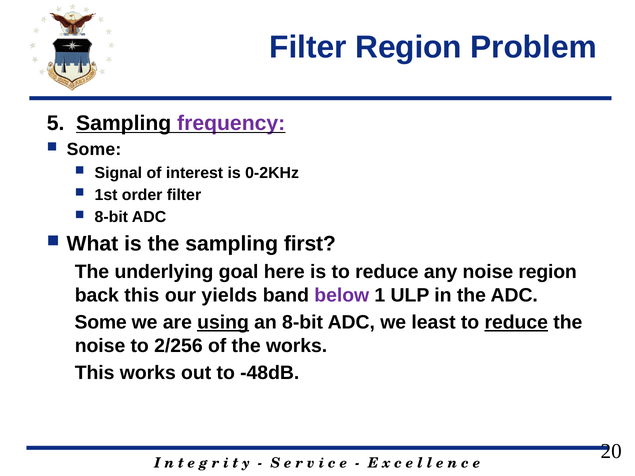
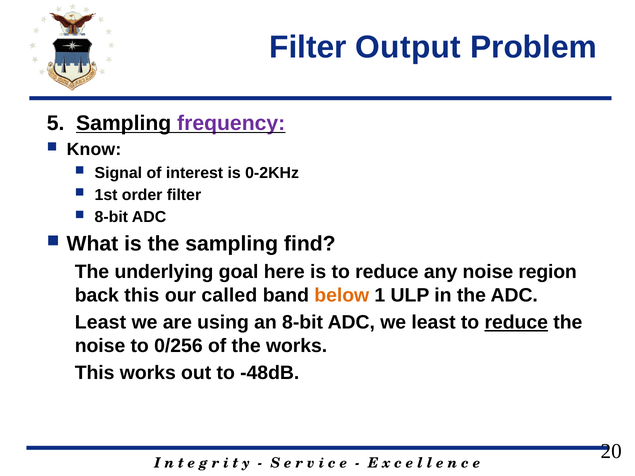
Filter Region: Region -> Output
Some at (94, 150): Some -> Know
first: first -> find
yields: yields -> called
below colour: purple -> orange
Some at (101, 323): Some -> Least
using underline: present -> none
2/256: 2/256 -> 0/256
